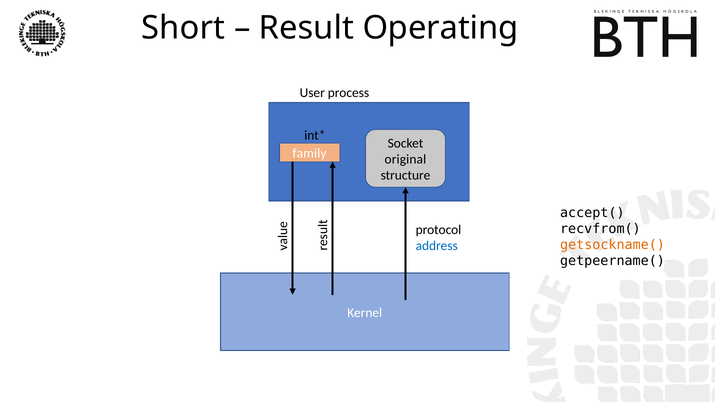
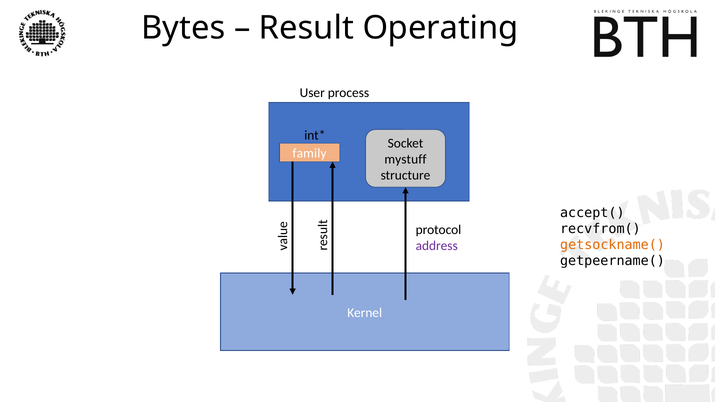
Short: Short -> Bytes
original: original -> mystuff
address colour: blue -> purple
